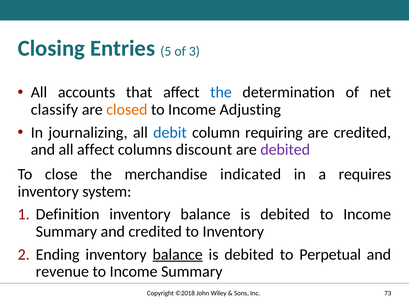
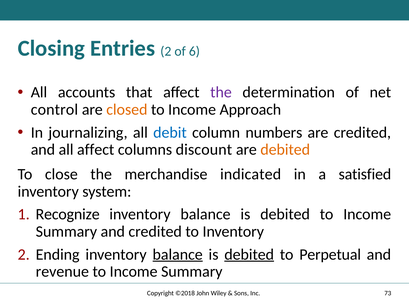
Entries 5: 5 -> 2
3: 3 -> 6
the at (221, 92) colour: blue -> purple
classify: classify -> control
Adjusting: Adjusting -> Approach
requiring: requiring -> numbers
debited at (285, 150) colour: purple -> orange
requires: requires -> satisfied
Definition: Definition -> Recognize
debited at (249, 254) underline: none -> present
